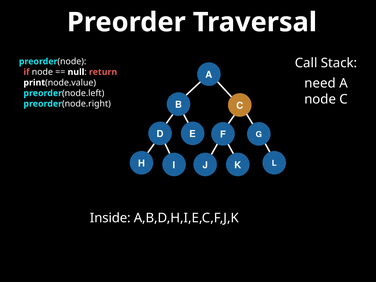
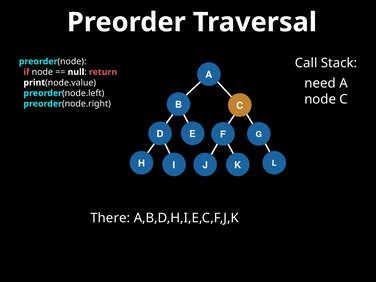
Inside: Inside -> There
